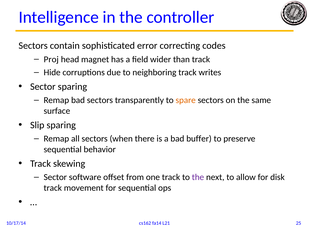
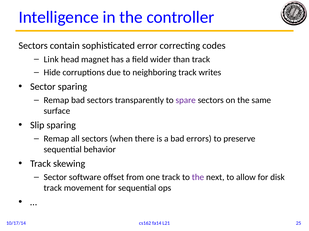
Proj: Proj -> Link
spare colour: orange -> purple
buffer: buffer -> errors
